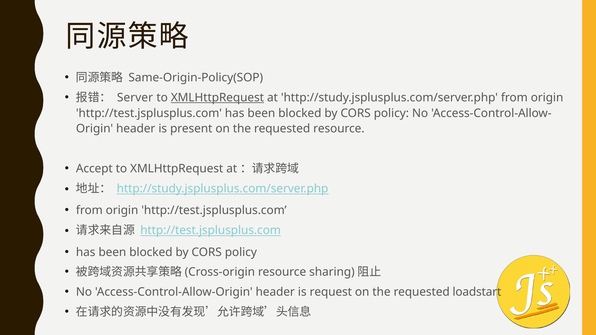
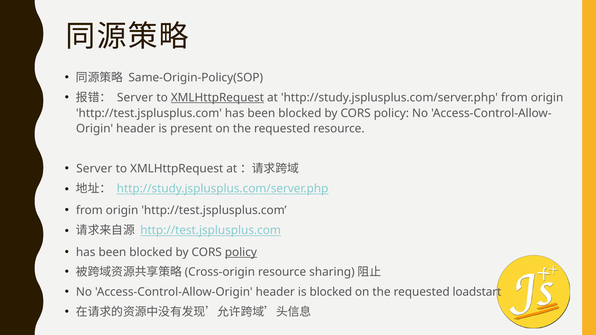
Accept at (94, 169): Accept -> Server
policy at (241, 252) underline: none -> present
is request: request -> blocked
